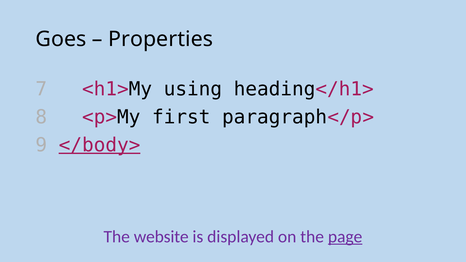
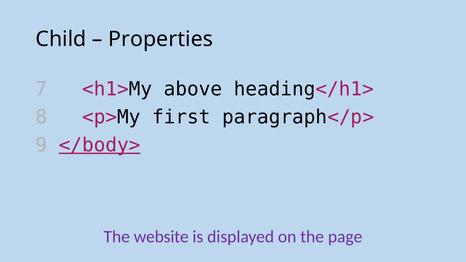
Goes: Goes -> Child
using: using -> above
page underline: present -> none
